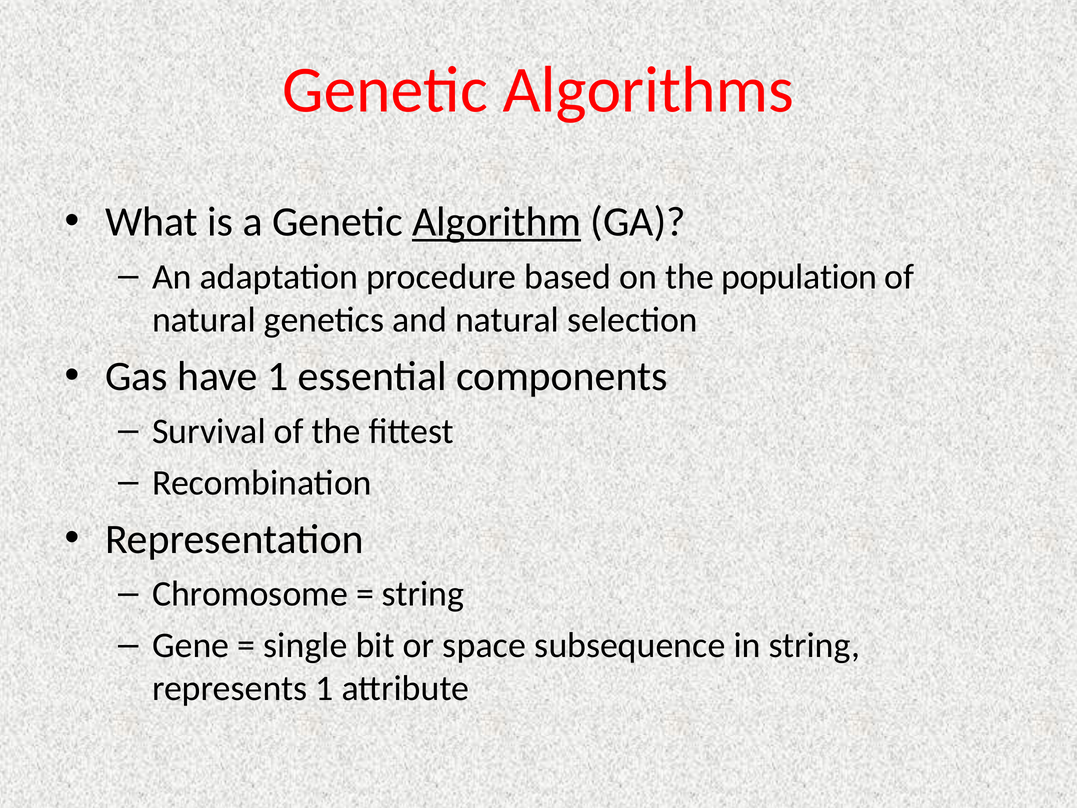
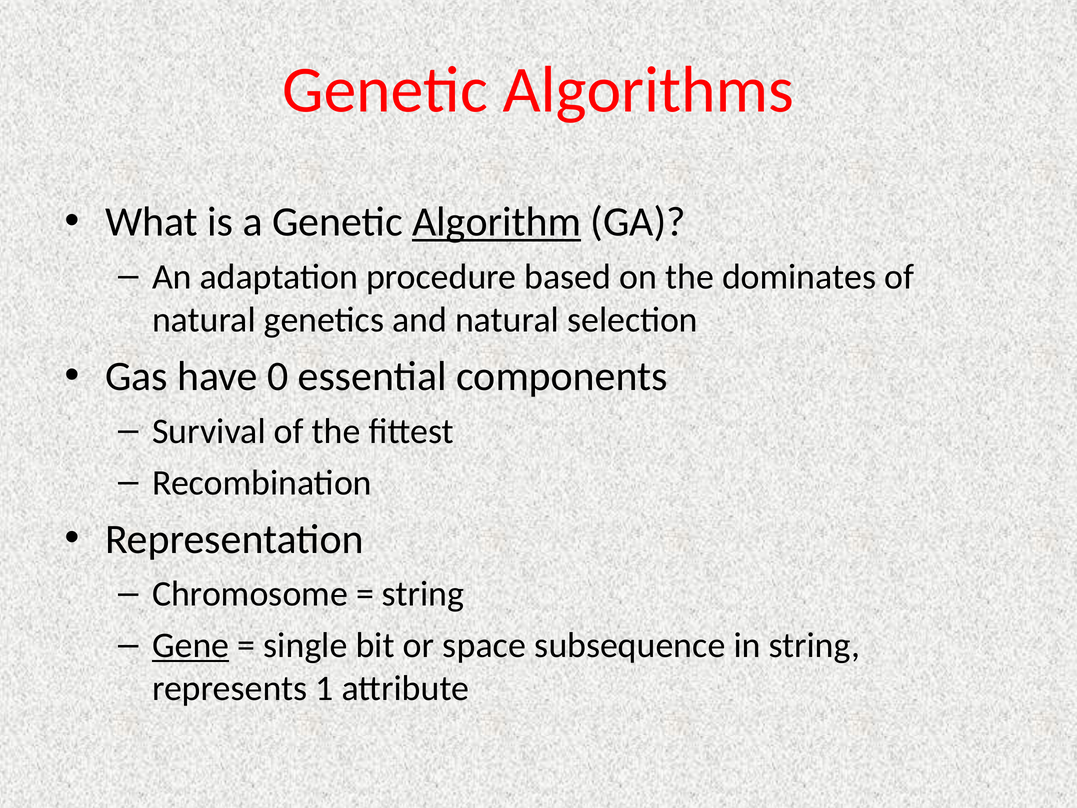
population: population -> dominates
have 1: 1 -> 0
Gene underline: none -> present
